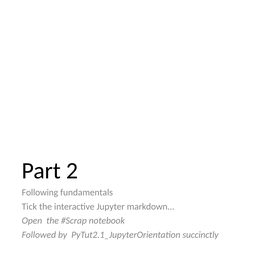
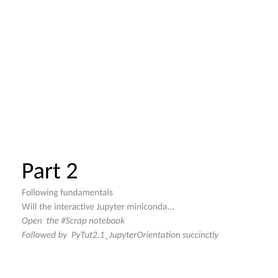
Tick: Tick -> Will
markdown: markdown -> miniconda
